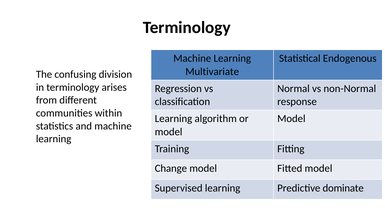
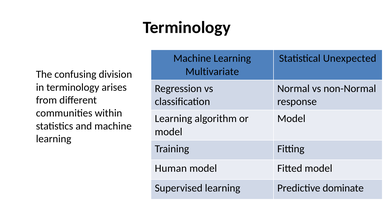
Endogenous: Endogenous -> Unexpected
Change: Change -> Human
